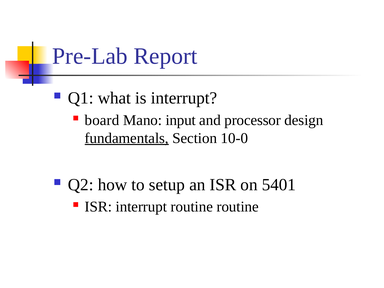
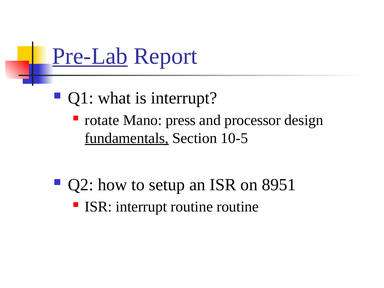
Pre-Lab underline: none -> present
board: board -> rotate
input: input -> press
10-0: 10-0 -> 10-5
5401: 5401 -> 8951
